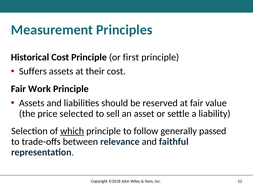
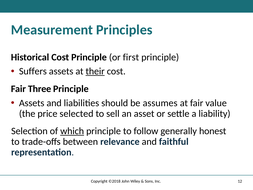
their underline: none -> present
Work: Work -> Three
reserved: reserved -> assumes
passed: passed -> honest
